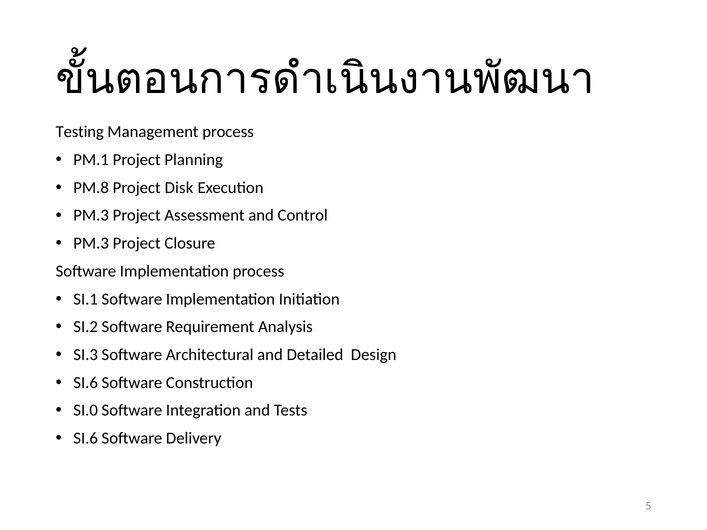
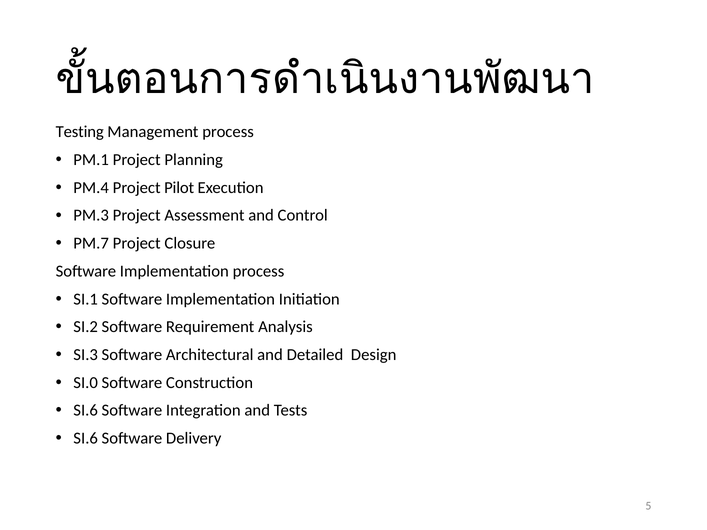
PM.8: PM.8 -> PM.4
Disk: Disk -> Pilot
PM.3 at (91, 243): PM.3 -> PM.7
SI.6 at (86, 383): SI.6 -> SI.0
SI.0 at (86, 411): SI.0 -> SI.6
